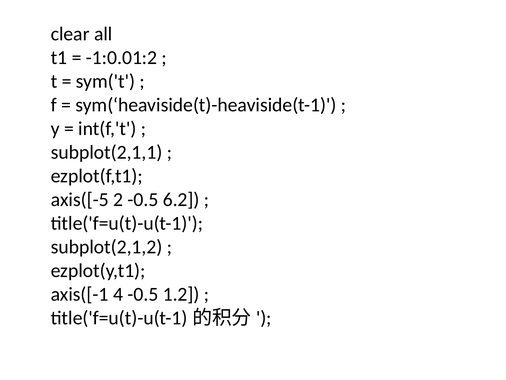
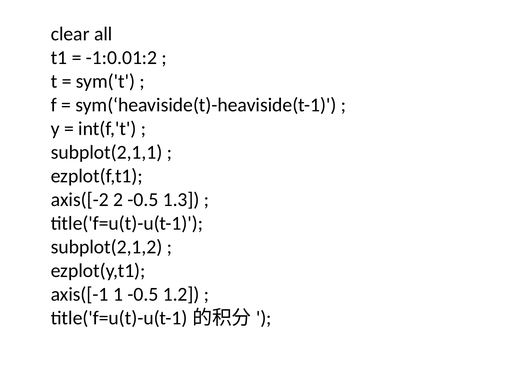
axis([-5: axis([-5 -> axis([-2
6.2: 6.2 -> 1.3
4: 4 -> 1
